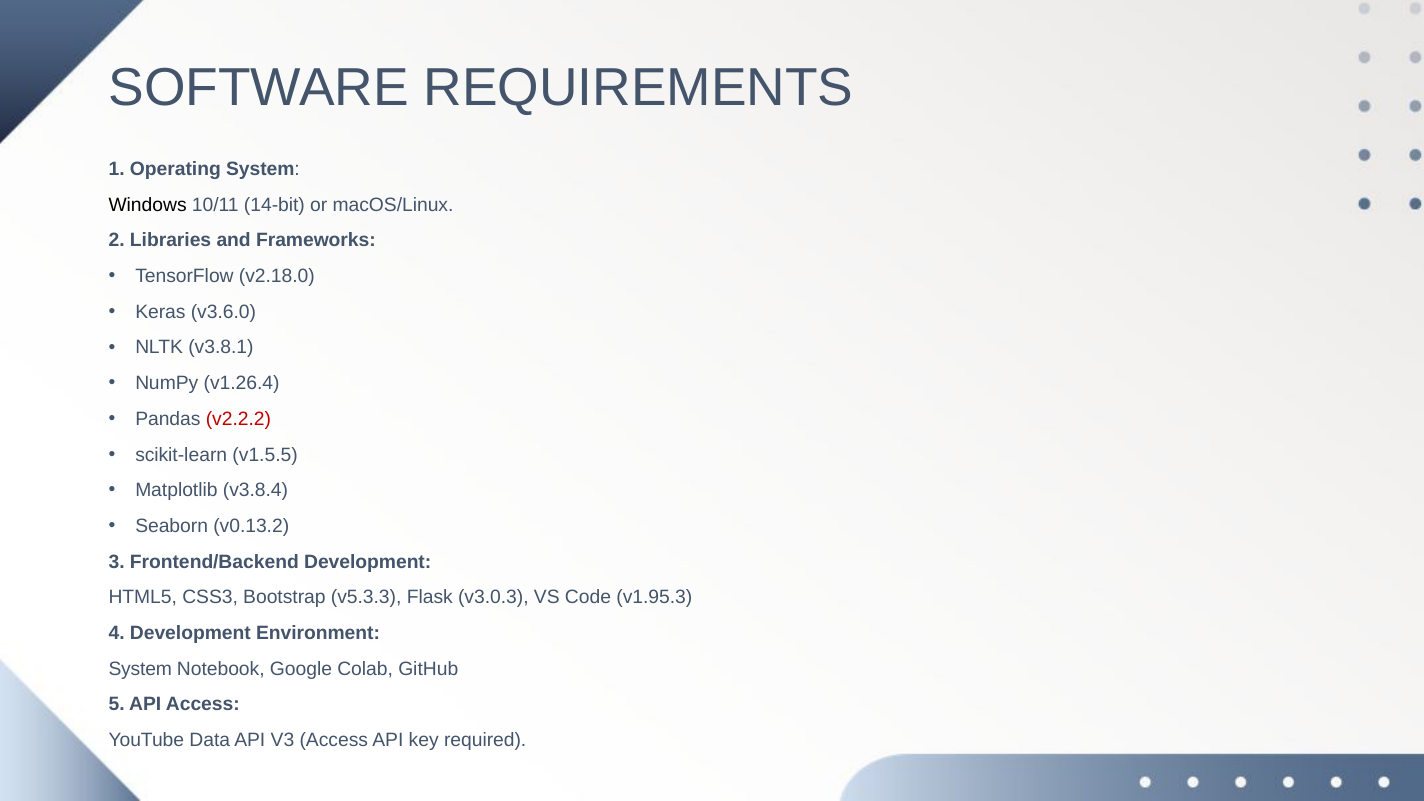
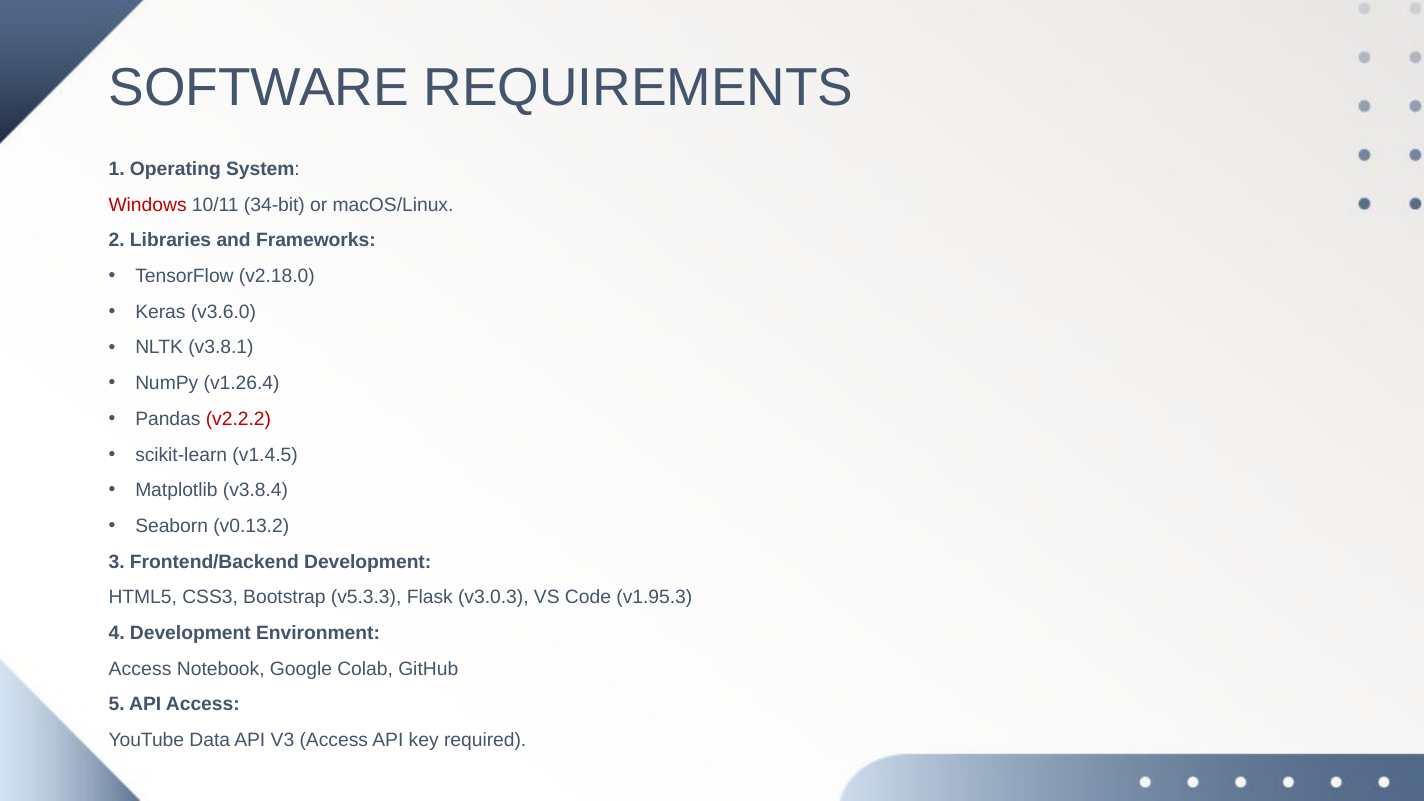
Windows colour: black -> red
14-bit: 14-bit -> 34-bit
v1.5.5: v1.5.5 -> v1.4.5
System at (140, 669): System -> Access
